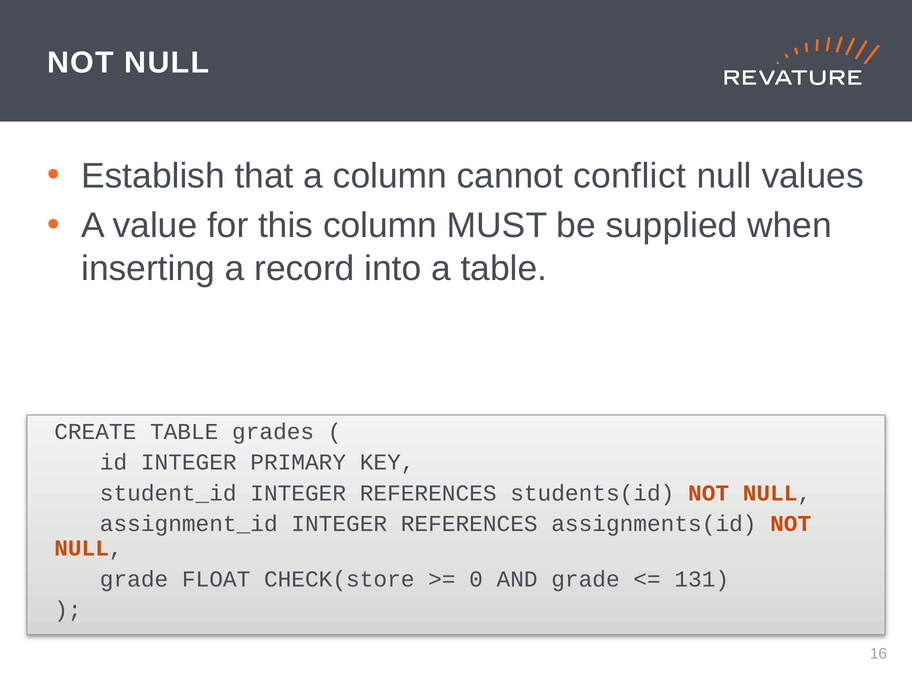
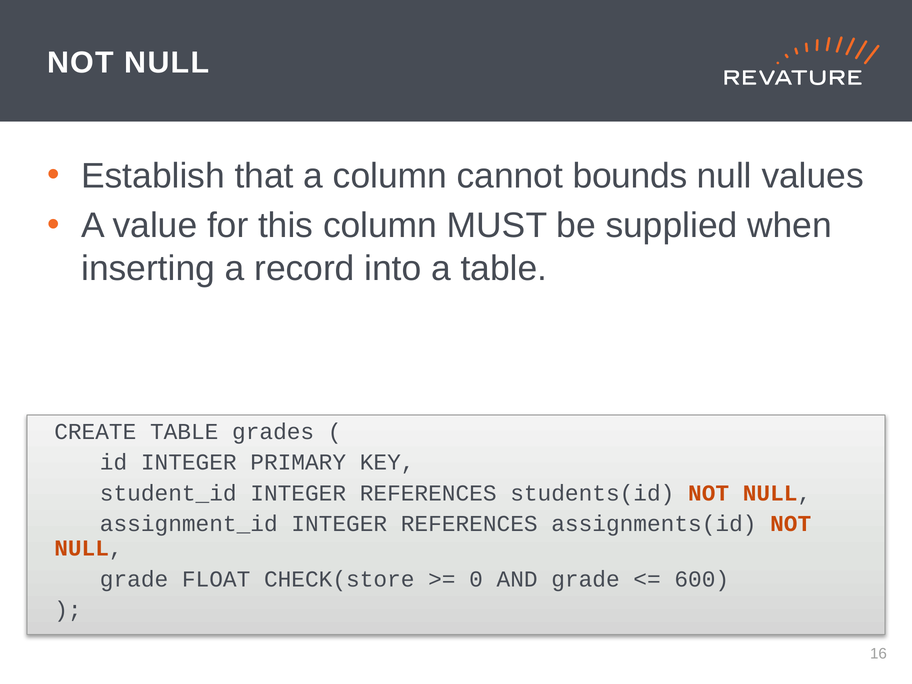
conflict: conflict -> bounds
131: 131 -> 600
